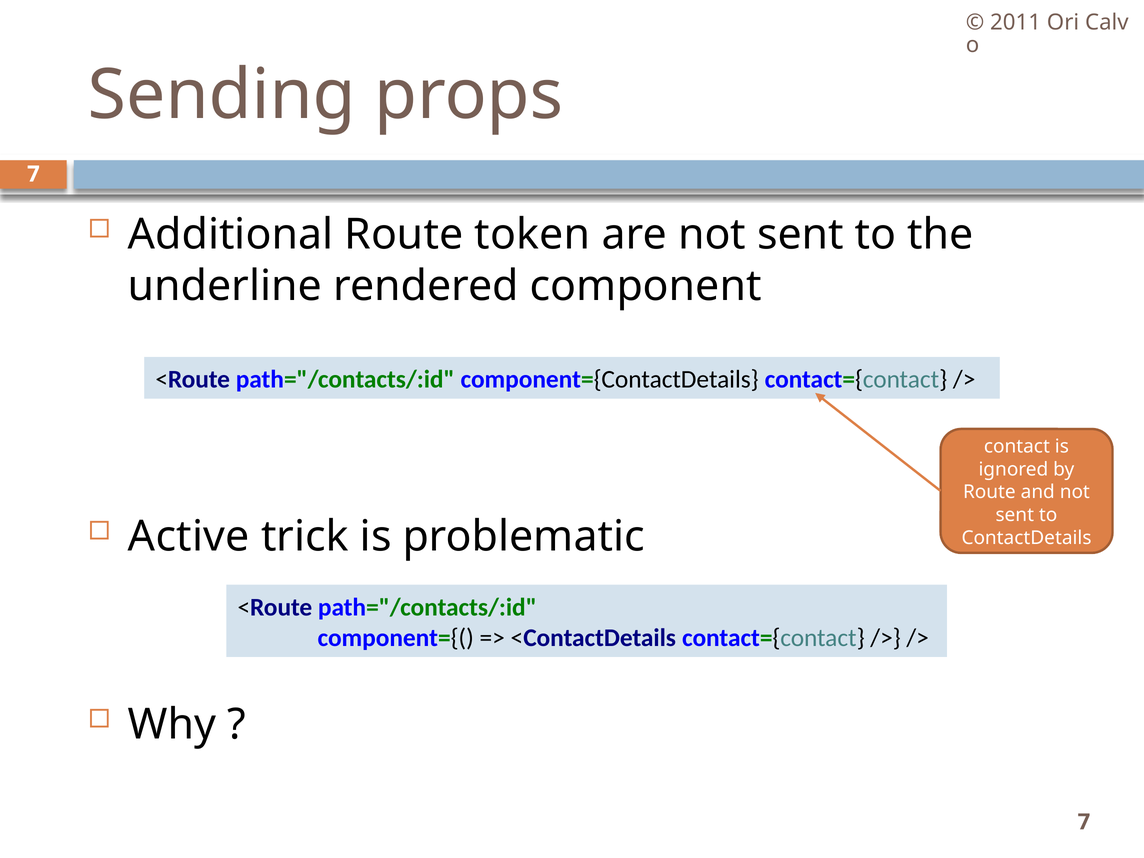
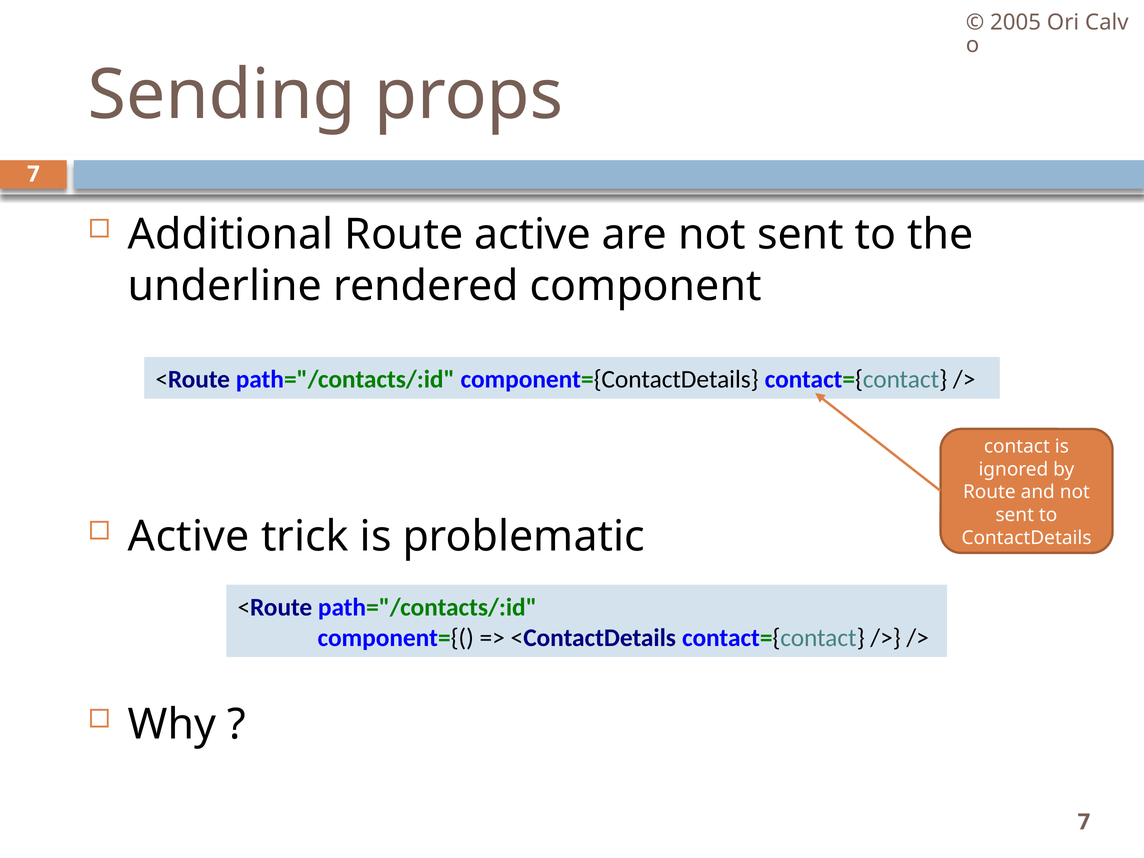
2011: 2011 -> 2005
Route token: token -> active
